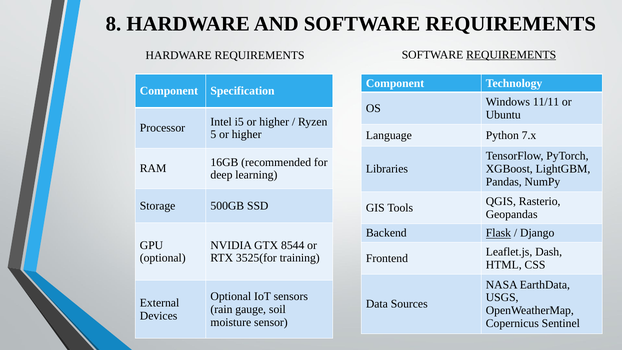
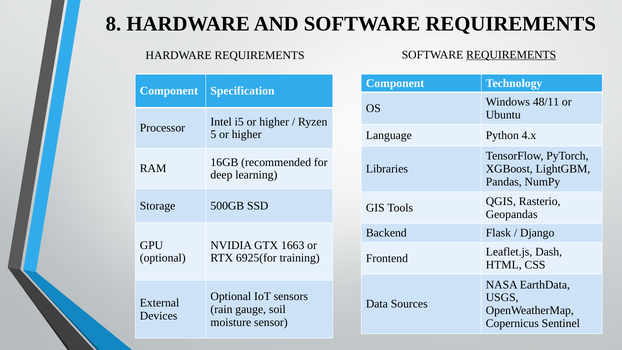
11/11: 11/11 -> 48/11
7.x: 7.x -> 4.x
Flask underline: present -> none
8544: 8544 -> 1663
3525(for: 3525(for -> 6925(for
